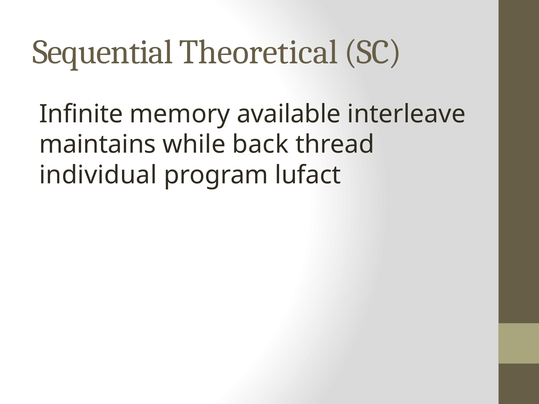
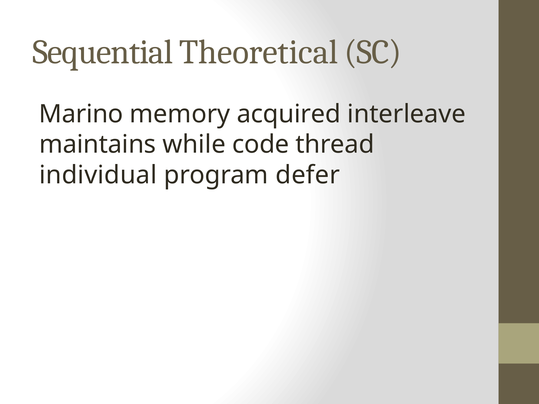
Infinite: Infinite -> Marino
available: available -> acquired
back: back -> code
lufact: lufact -> defer
